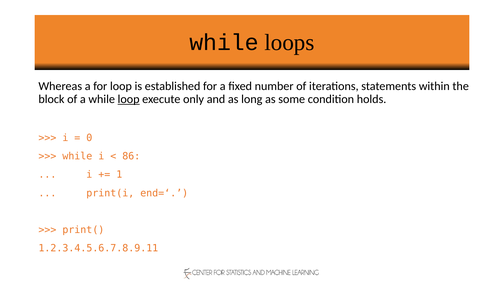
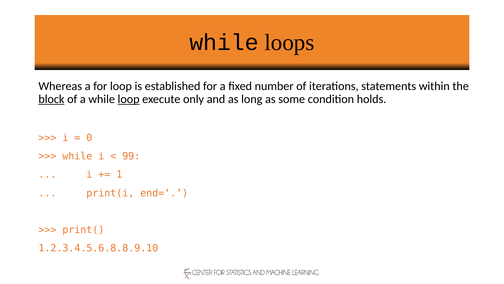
block underline: none -> present
86: 86 -> 99
1.2.3.4.5.6.7.8.9.11: 1.2.3.4.5.6.7.8.9.11 -> 1.2.3.4.5.6.8.8.9.10
